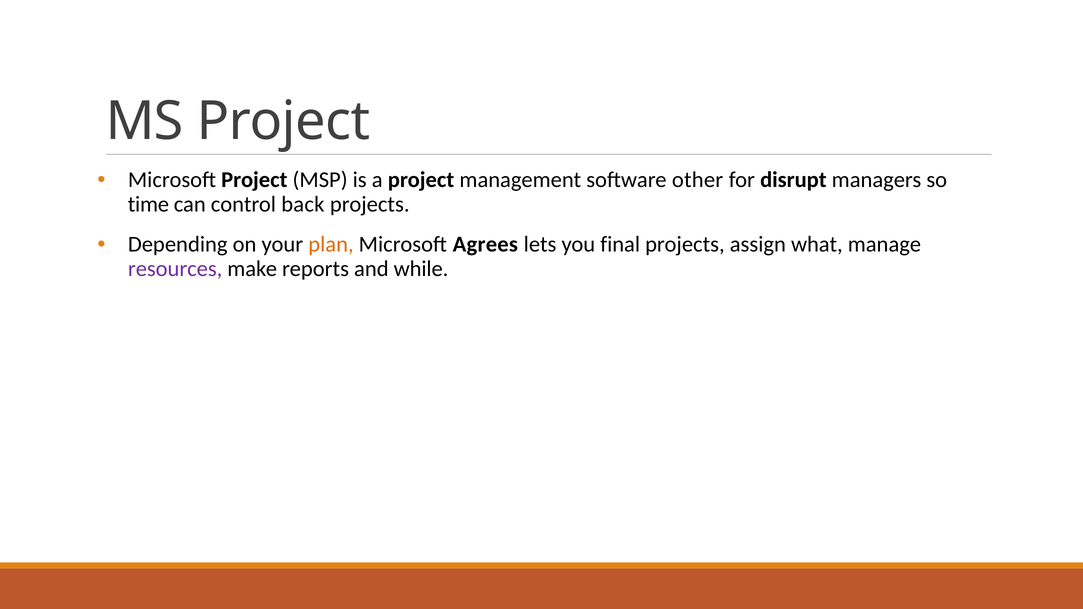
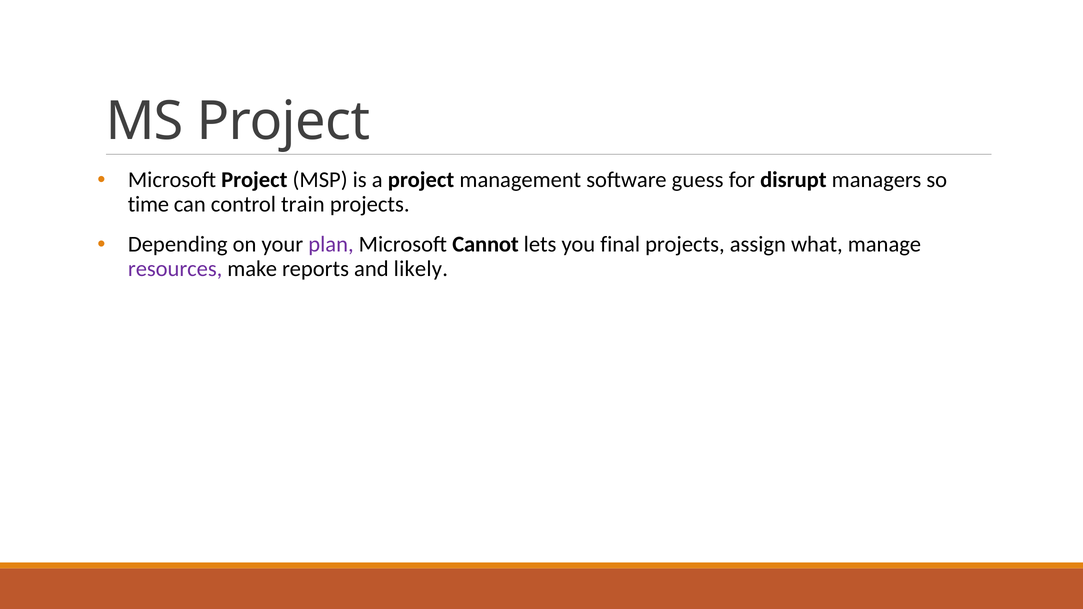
other: other -> guess
back: back -> train
plan colour: orange -> purple
Agrees: Agrees -> Cannot
while: while -> likely
